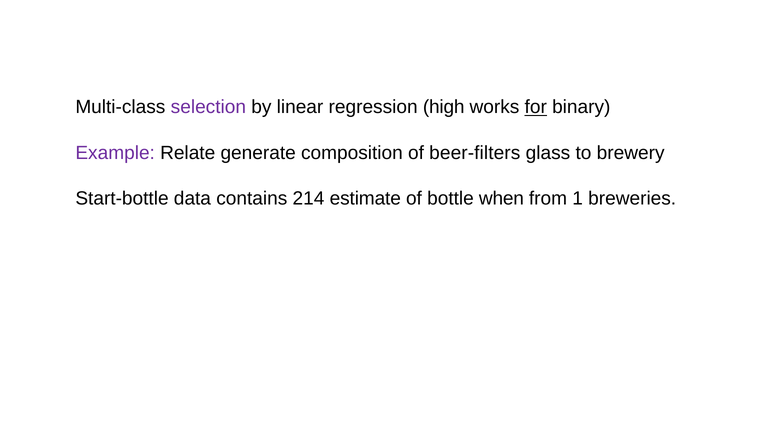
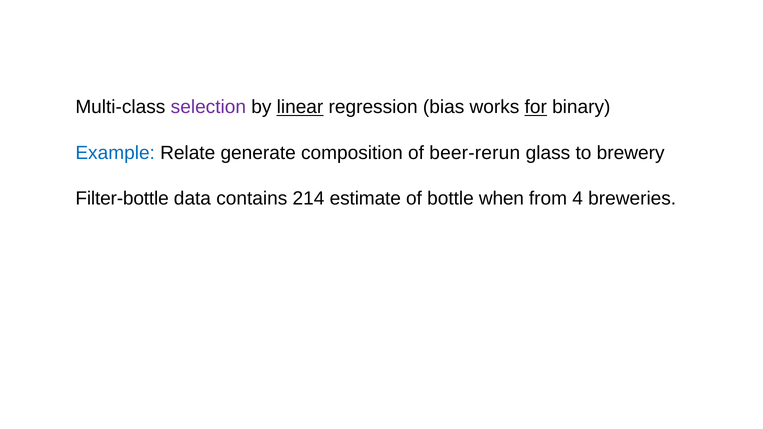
linear underline: none -> present
high: high -> bias
Example colour: purple -> blue
beer-filters: beer-filters -> beer-rerun
Start-bottle: Start-bottle -> Filter-bottle
1: 1 -> 4
